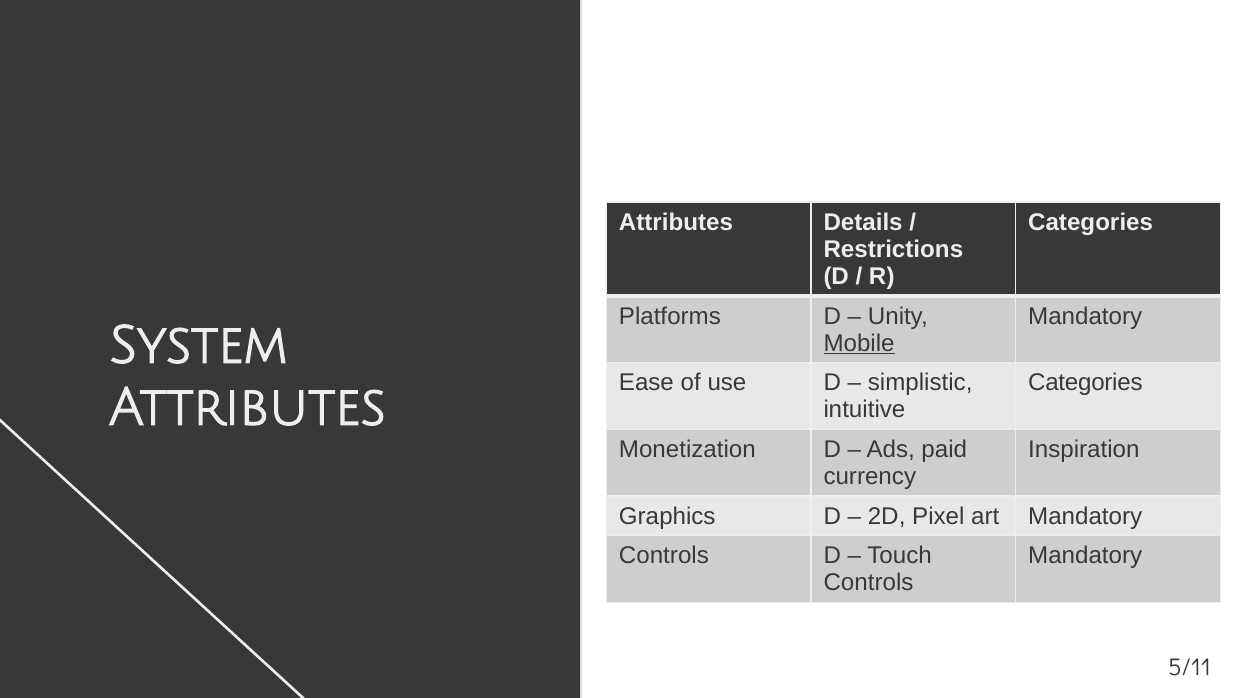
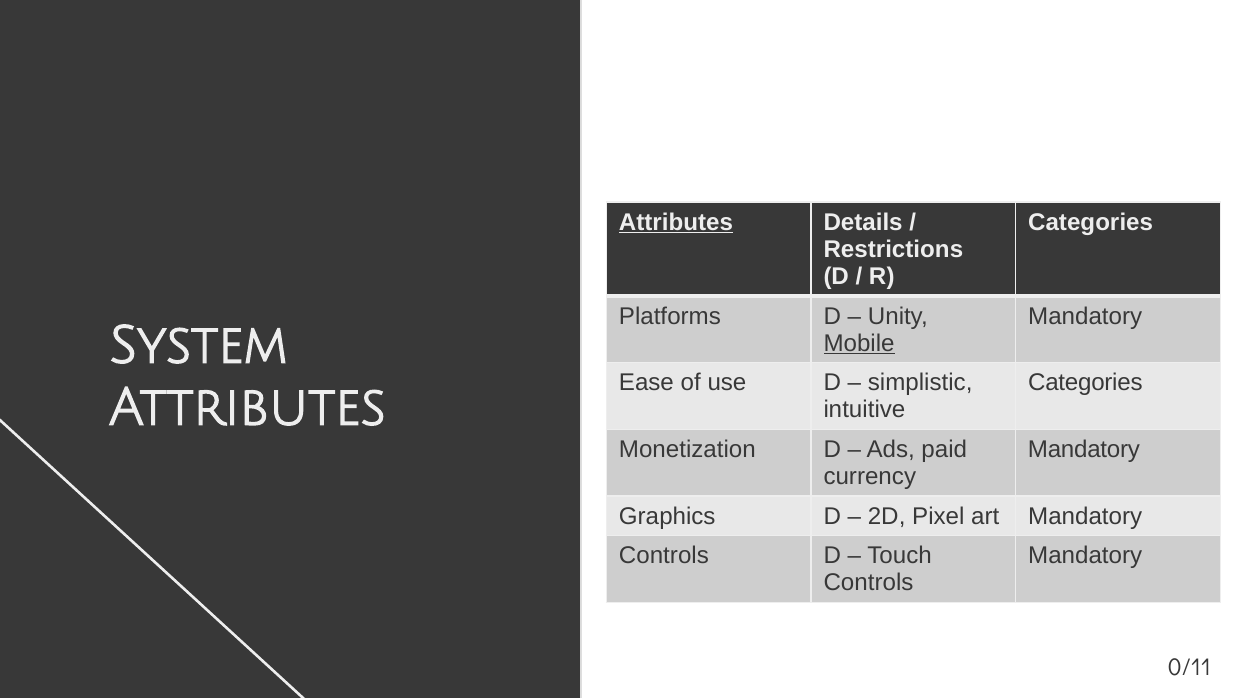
Attributes at (676, 222) underline: none -> present
Inspiration at (1084, 450): Inspiration -> Mandatory
5/11: 5/11 -> 0/11
